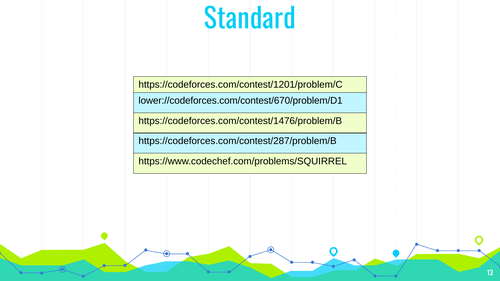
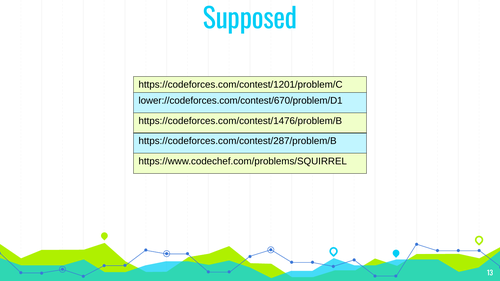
Standard: Standard -> Supposed
